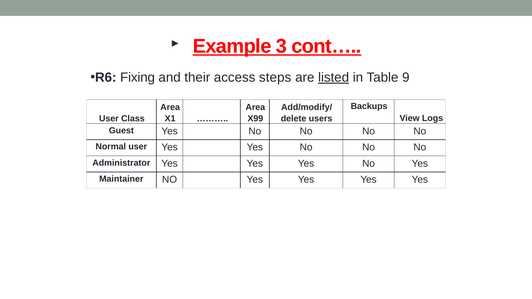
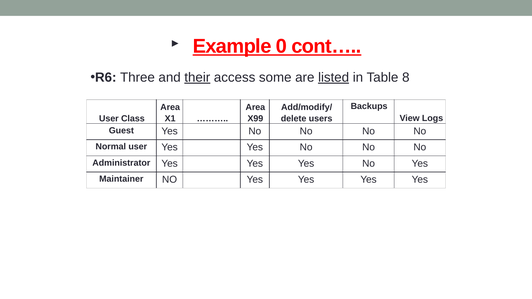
3: 3 -> 0
Fixing: Fixing -> Three
their underline: none -> present
steps: steps -> some
9: 9 -> 8
